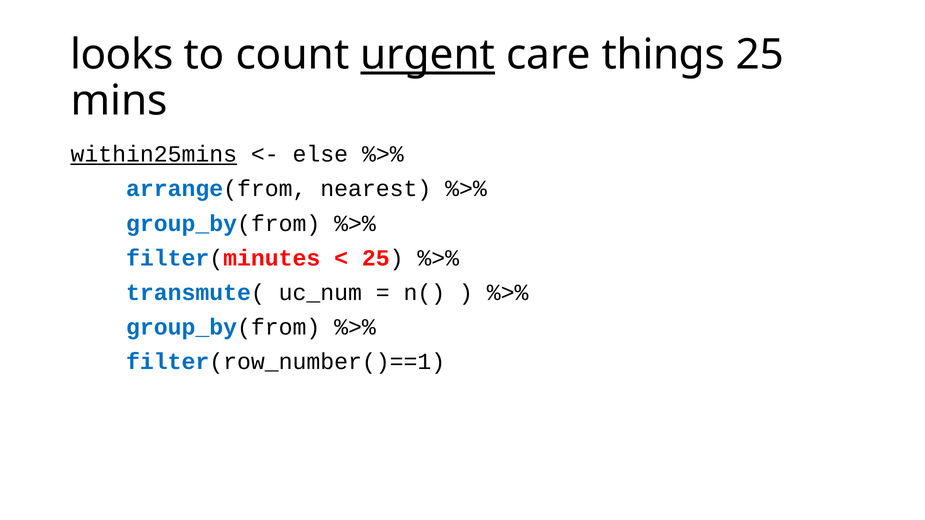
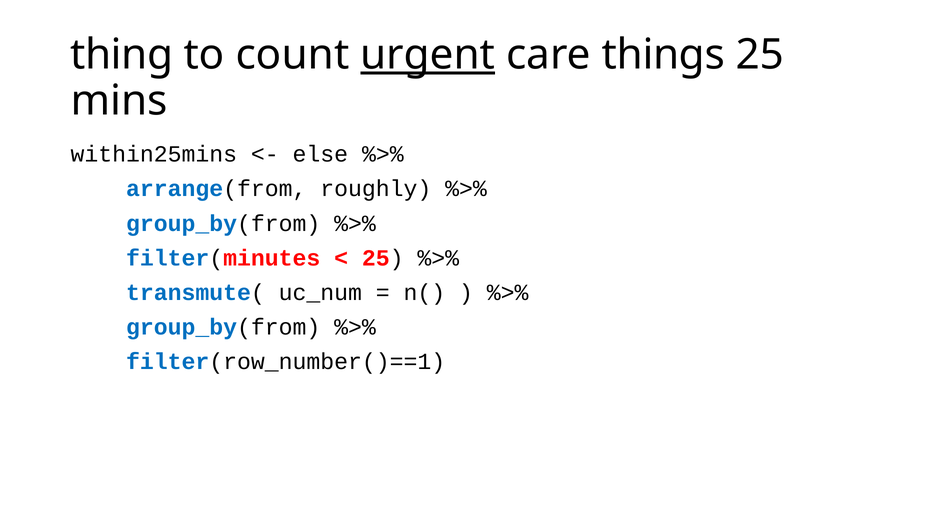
looks: looks -> thing
within25mins underline: present -> none
nearest: nearest -> roughly
